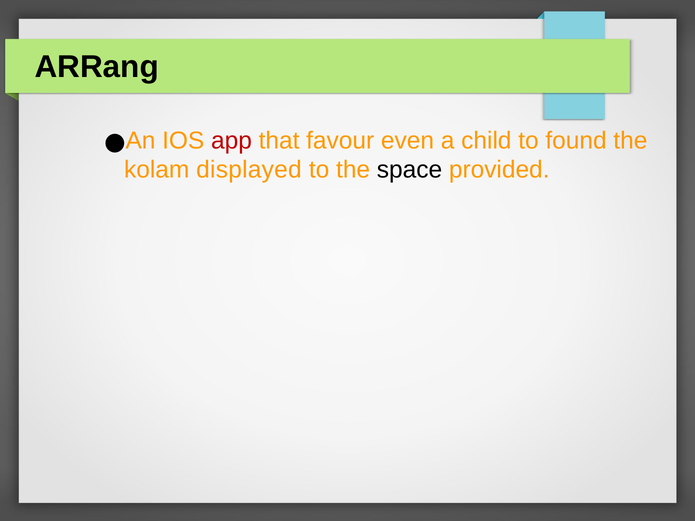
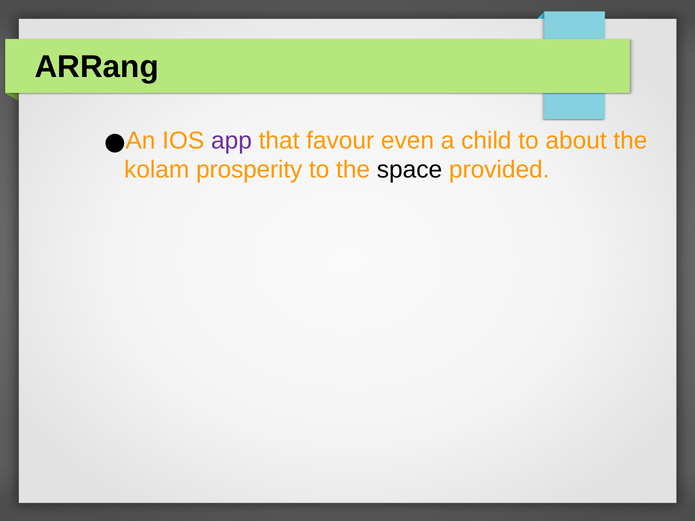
app colour: red -> purple
found: found -> about
displayed: displayed -> prosperity
